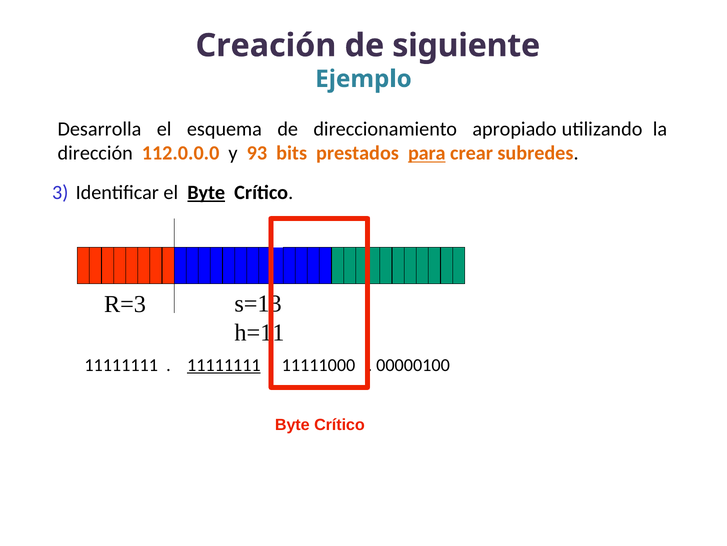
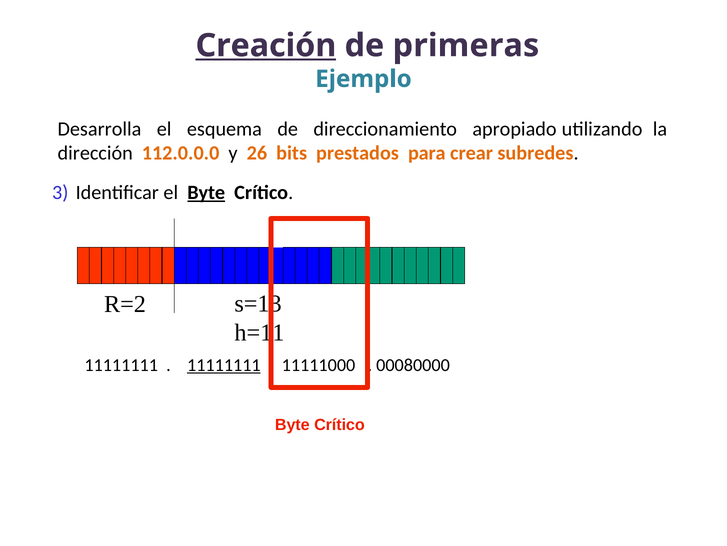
Creación underline: none -> present
siguiente: siguiente -> primeras
93: 93 -> 26
para underline: present -> none
R=3: R=3 -> R=2
00000100: 00000100 -> 00080000
